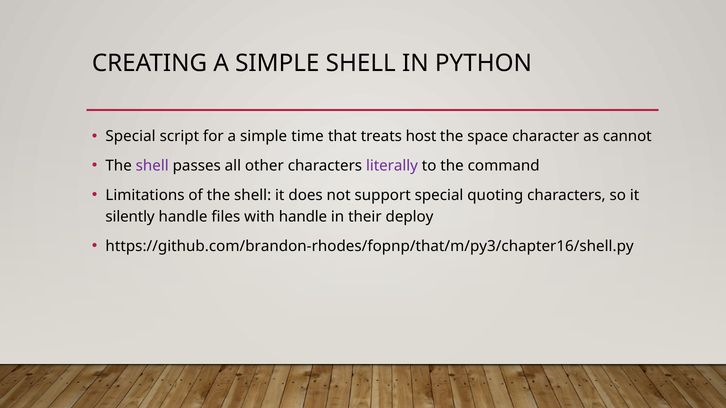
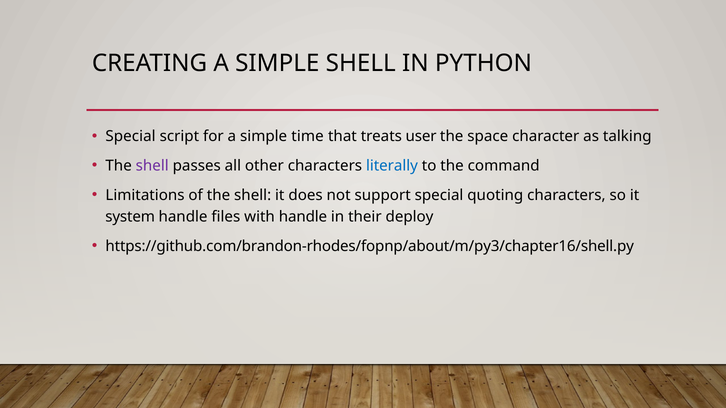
host: host -> user
cannot: cannot -> talking
literally colour: purple -> blue
silently: silently -> system
https://github.com/brandon-rhodes/fopnp/that/m/py3/chapter16/shell.py: https://github.com/brandon-rhodes/fopnp/that/m/py3/chapter16/shell.py -> https://github.com/brandon-rhodes/fopnp/about/m/py3/chapter16/shell.py
